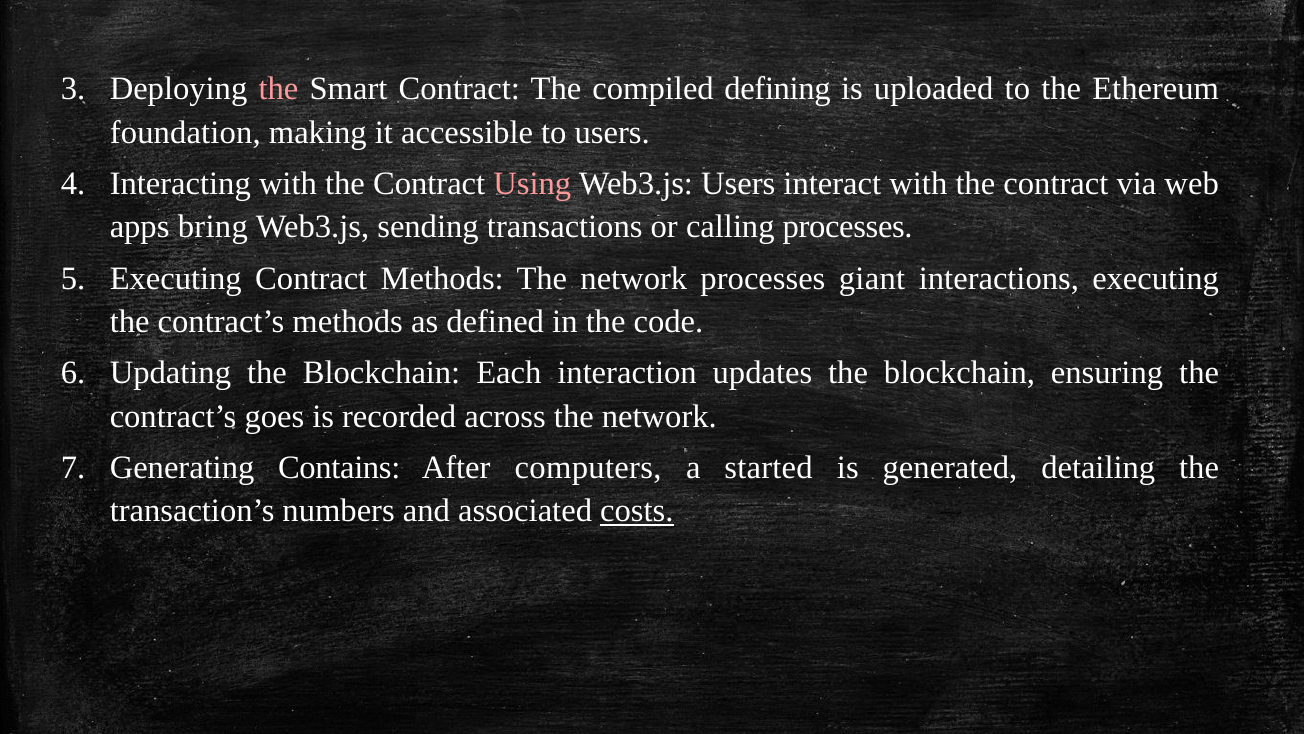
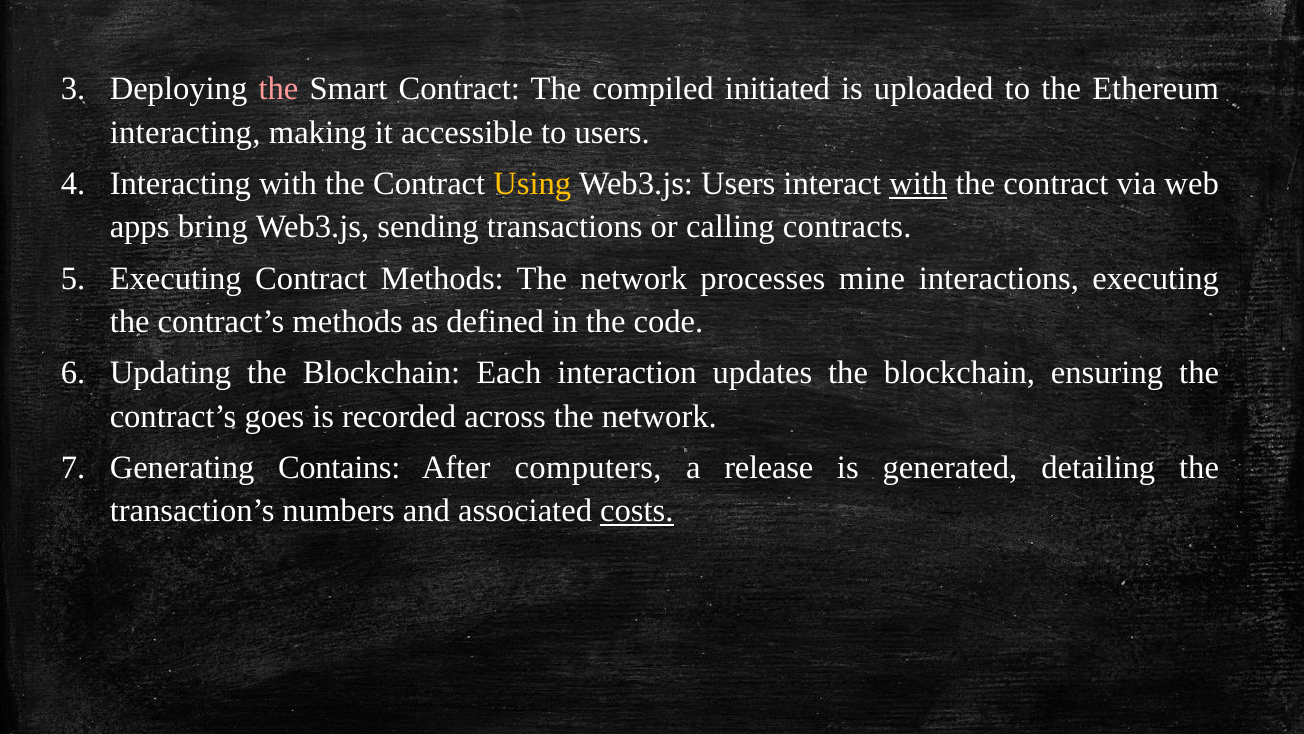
defining: defining -> initiated
foundation at (185, 132): foundation -> interacting
Using colour: pink -> yellow
with at (918, 184) underline: none -> present
calling processes: processes -> contracts
giant: giant -> mine
started: started -> release
